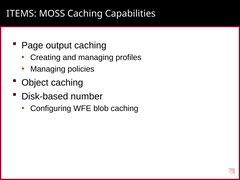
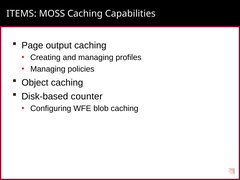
number: number -> counter
